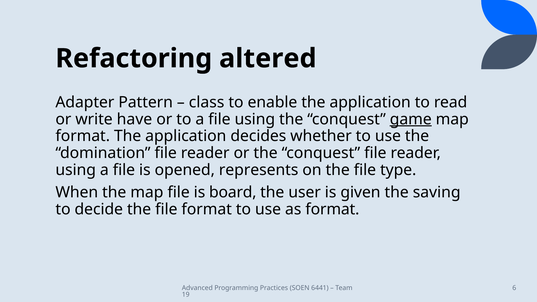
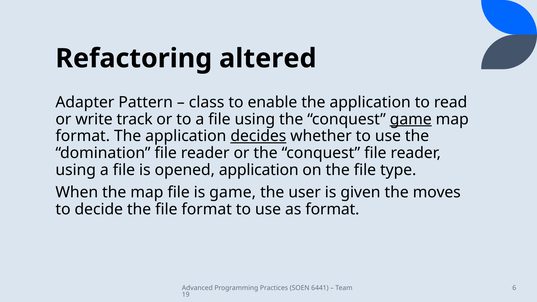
have: have -> track
decides underline: none -> present
opened represents: represents -> application
is board: board -> game
saving: saving -> moves
